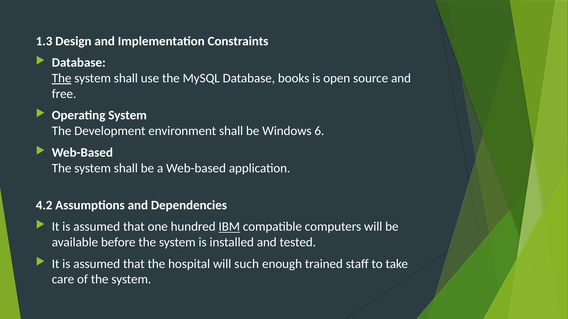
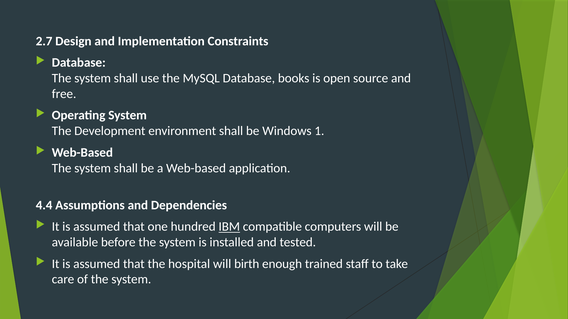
1.3: 1.3 -> 2.7
The at (62, 78) underline: present -> none
6: 6 -> 1
4.2: 4.2 -> 4.4
such: such -> birth
